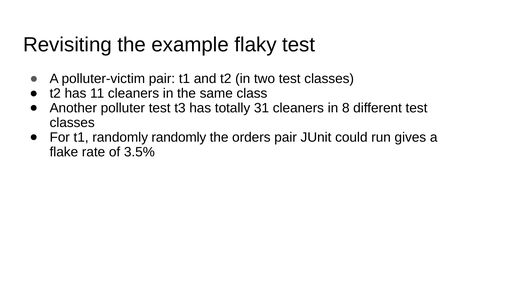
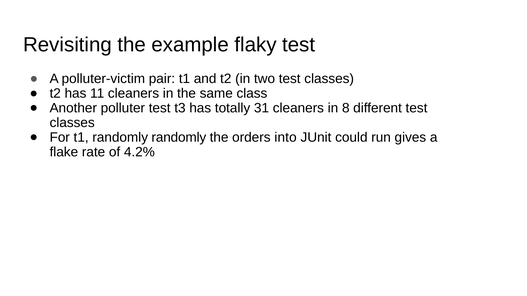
orders pair: pair -> into
3.5%: 3.5% -> 4.2%
